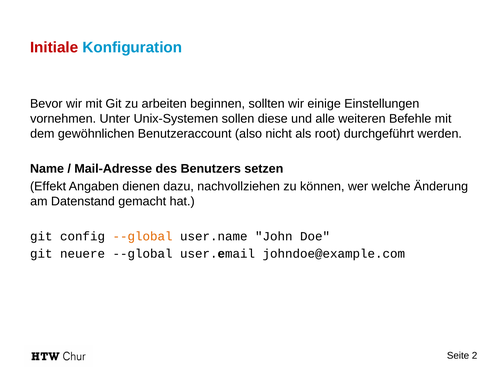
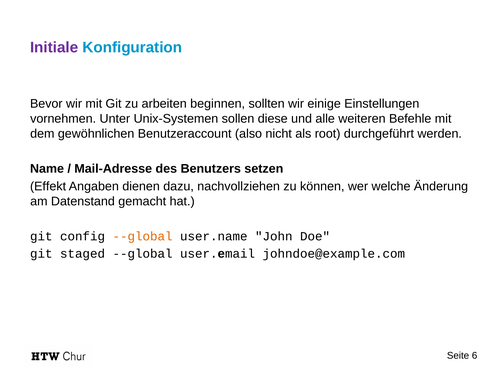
Initiale colour: red -> purple
neuere: neuere -> staged
2: 2 -> 6
